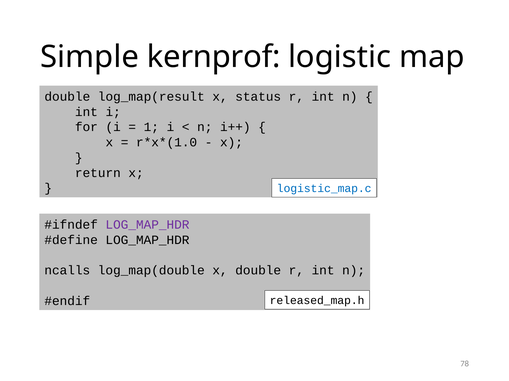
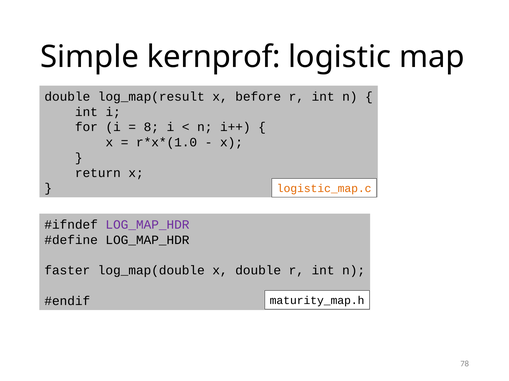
status: status -> before
1: 1 -> 8
logistic_map.c colour: blue -> orange
ncalls: ncalls -> faster
released_map.h: released_map.h -> maturity_map.h
